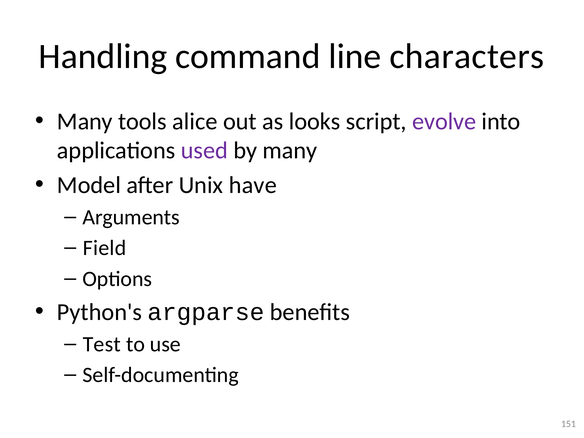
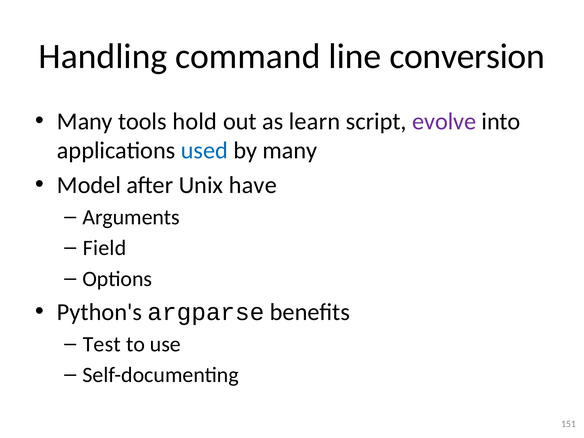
characters: characters -> conversion
alice: alice -> hold
looks: looks -> learn
used colour: purple -> blue
